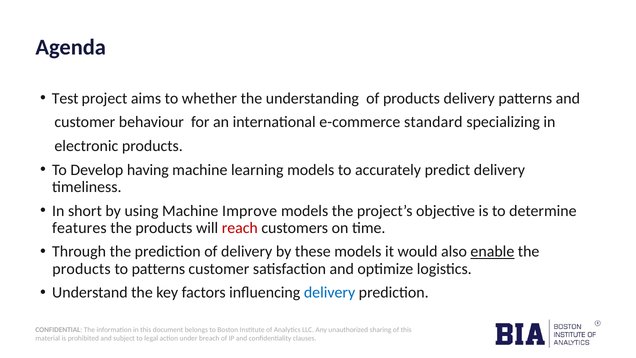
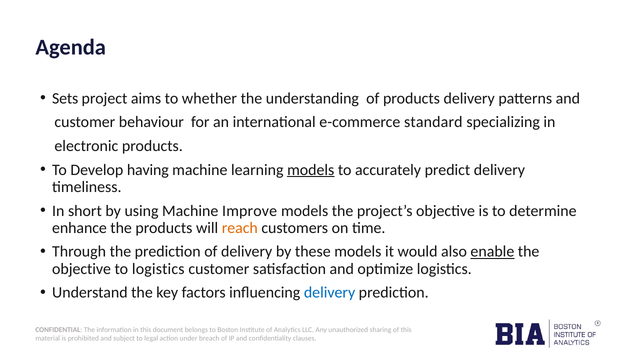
Test: Test -> Sets
models at (311, 170) underline: none -> present
features: features -> enhance
reach colour: red -> orange
products at (81, 269): products -> objective
to patterns: patterns -> logistics
